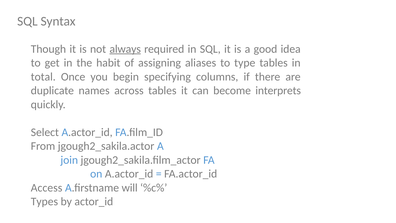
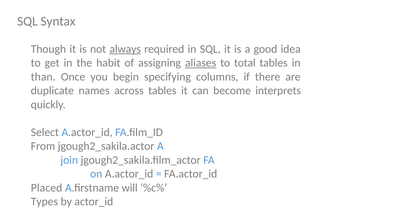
aliases underline: none -> present
type: type -> total
total: total -> than
Access: Access -> Placed
